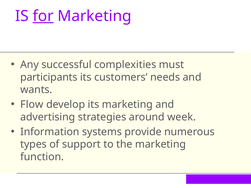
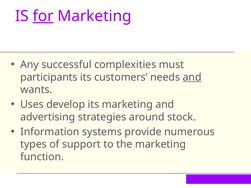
and at (192, 77) underline: none -> present
Flow: Flow -> Uses
week: week -> stock
